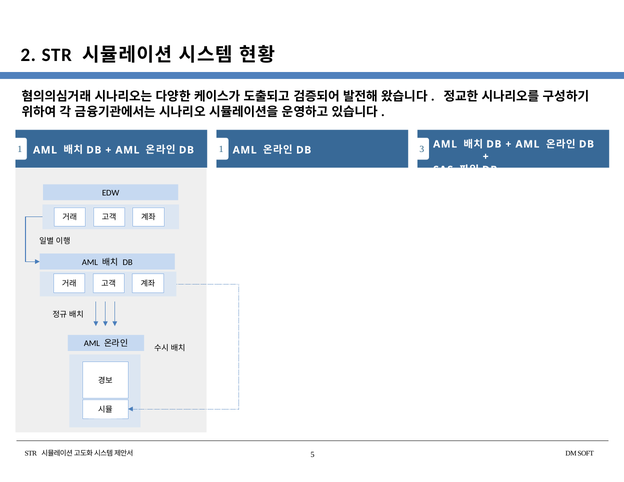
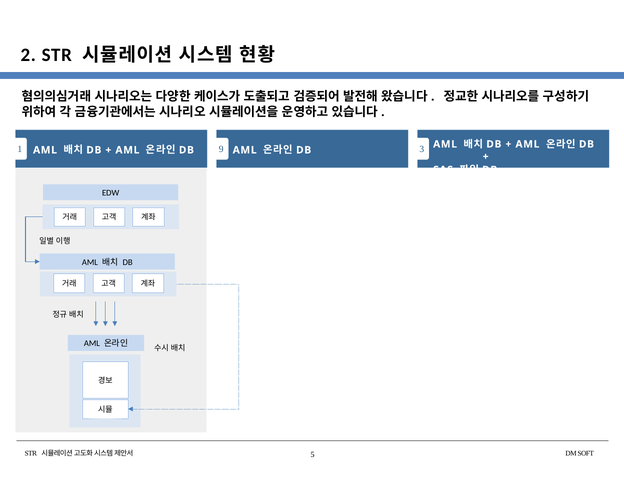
DB 1: 1 -> 9
